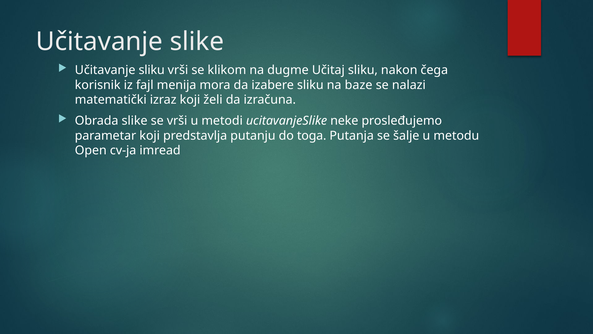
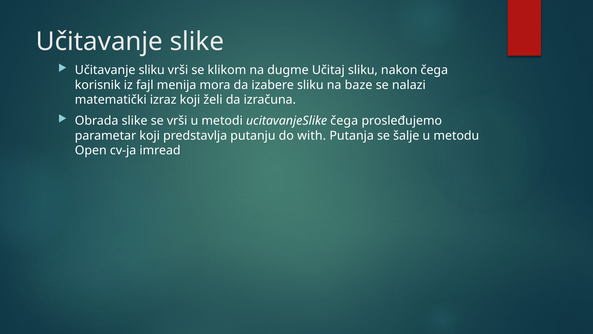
ucitavanjeSlike neke: neke -> čega
toga: toga -> with
